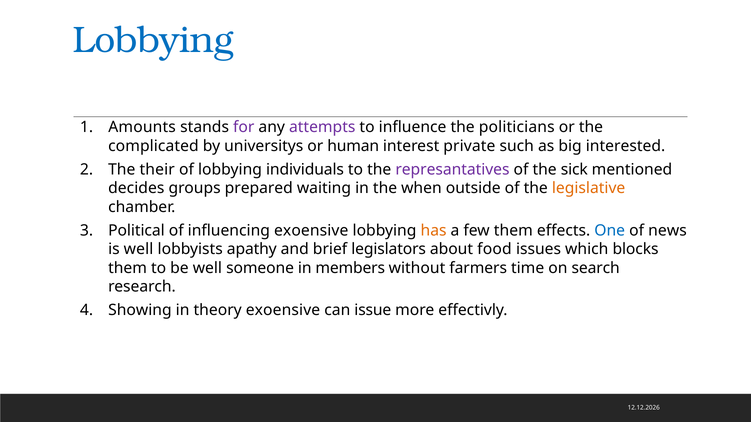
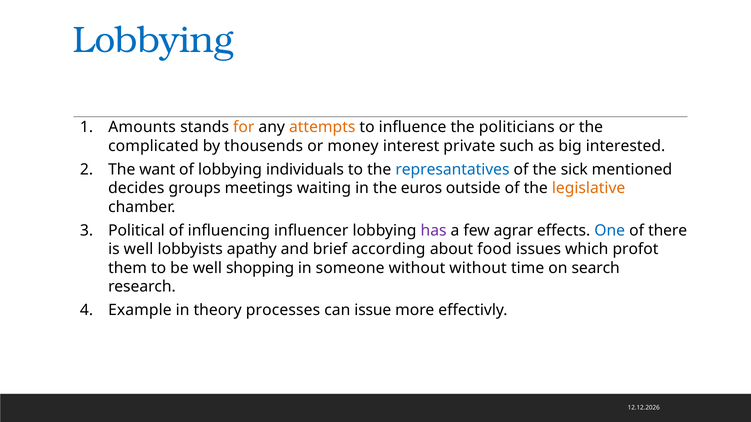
for colour: purple -> orange
attempts colour: purple -> orange
universitys: universitys -> thousends
human: human -> money
their: their -> want
represantatives colour: purple -> blue
prepared: prepared -> meetings
when: when -> euros
influencing exoensive: exoensive -> influencer
has colour: orange -> purple
few them: them -> agrar
news: news -> there
legislators: legislators -> according
blocks: blocks -> profot
someone: someone -> shopping
members: members -> someone
without farmers: farmers -> without
Showing: Showing -> Example
theory exoensive: exoensive -> processes
